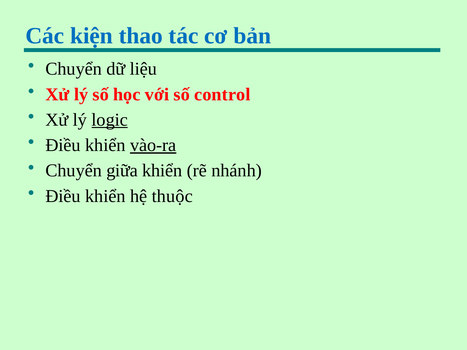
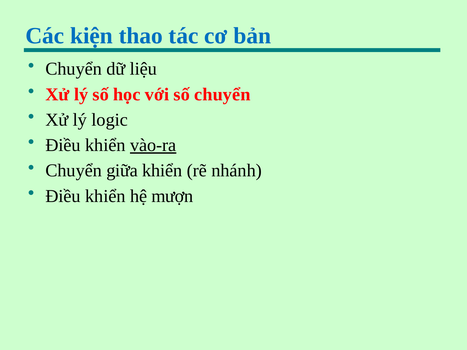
số control: control -> chuyển
logic underline: present -> none
thuộc: thuộc -> mượn
